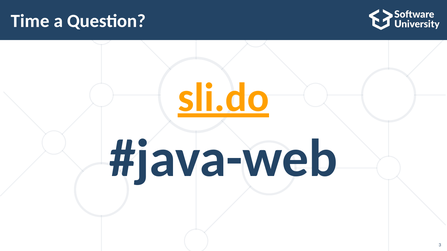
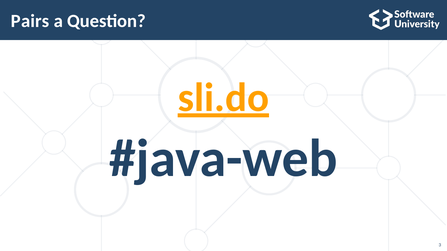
Time: Time -> Pairs
